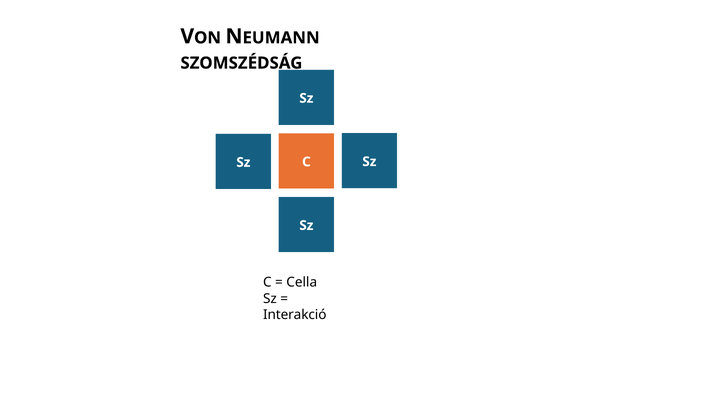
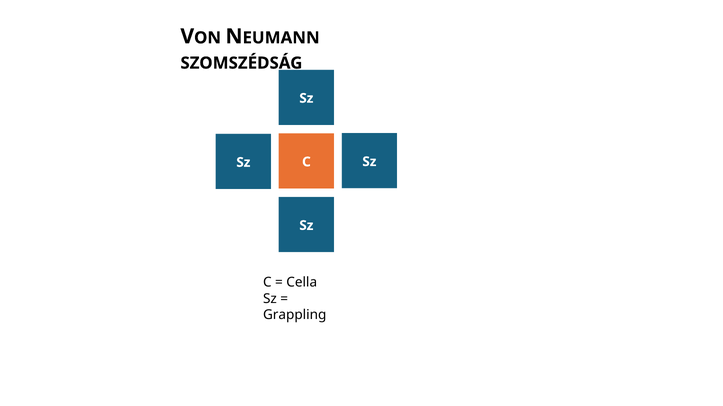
Interakció: Interakció -> Grappling
